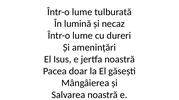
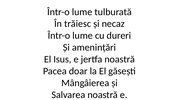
lumină: lumină -> trăiesc
